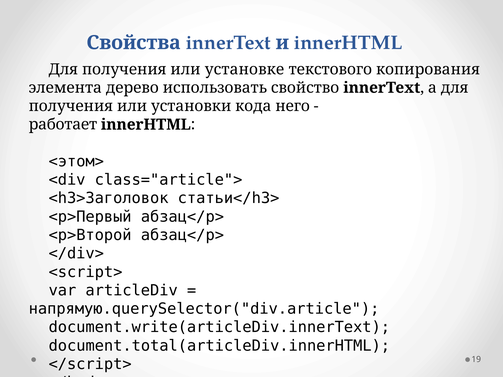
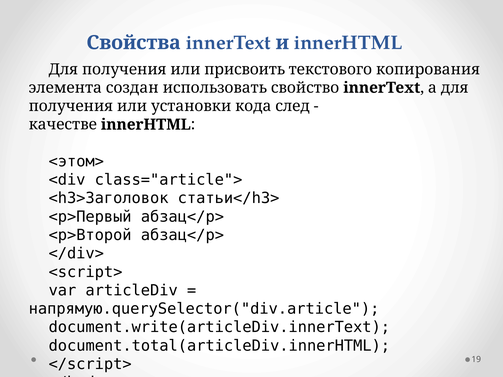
установке: установке -> присвоить
дерево: дерево -> создан
него: него -> след
работает: работает -> качестве
